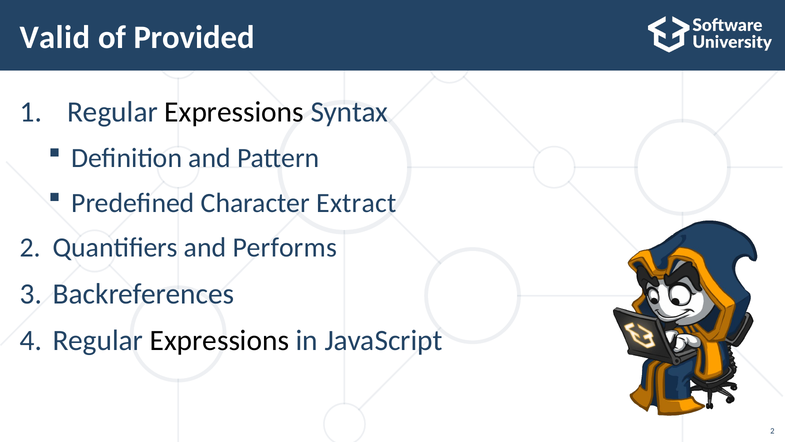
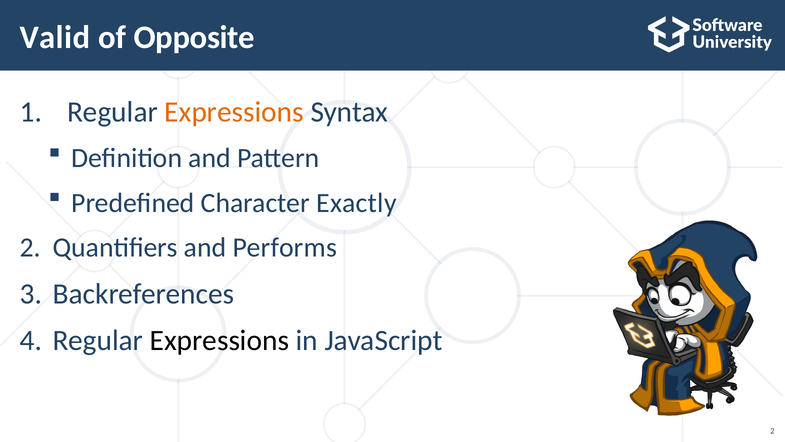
Provided: Provided -> Opposite
Expressions at (234, 112) colour: black -> orange
Extract: Extract -> Exactly
